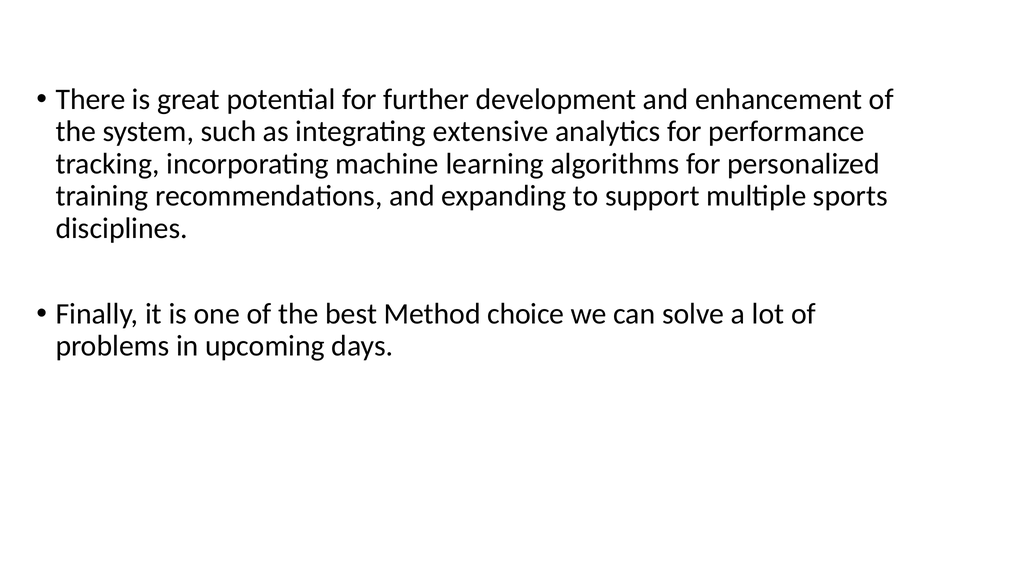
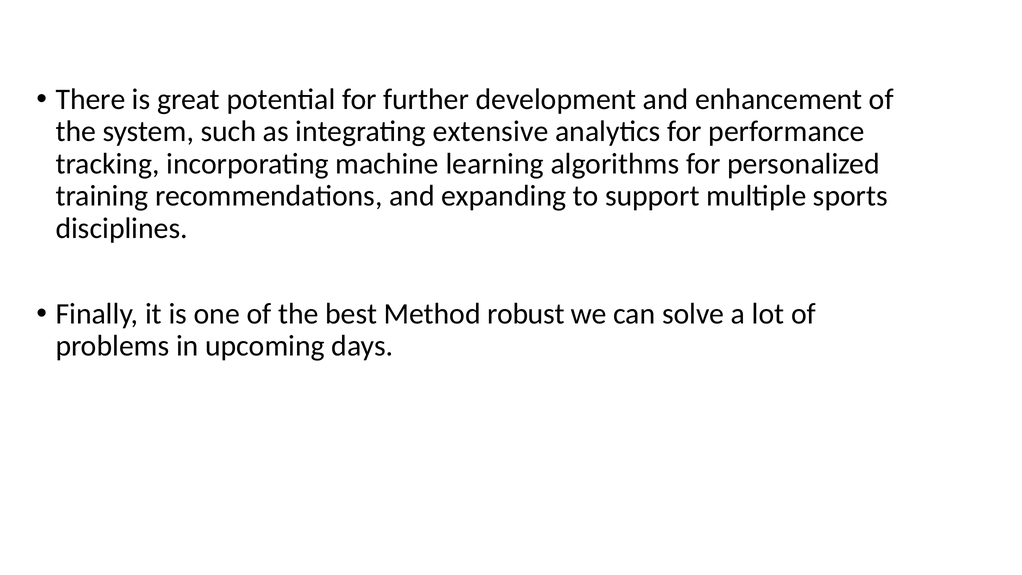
choice: choice -> robust
